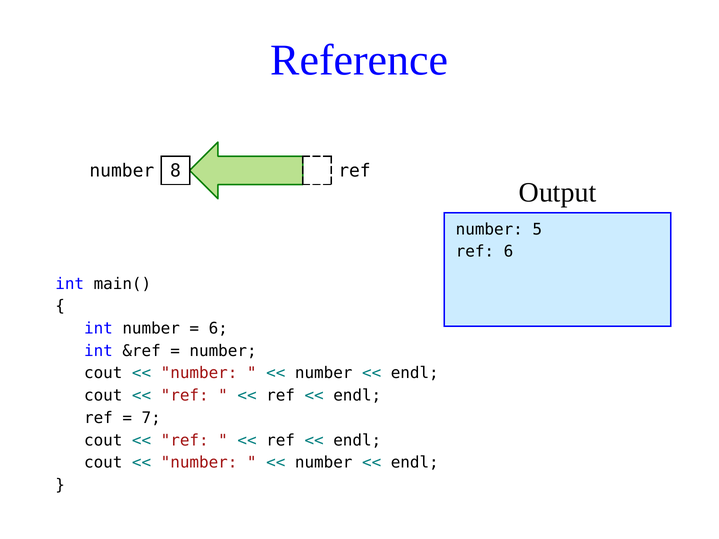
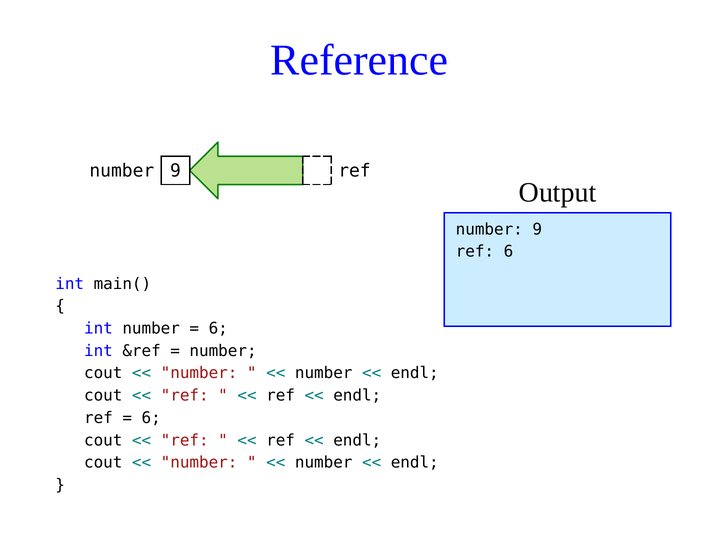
8 at (176, 171): 8 -> 9
5 at (537, 229): 5 -> 9
7 at (151, 418): 7 -> 6
